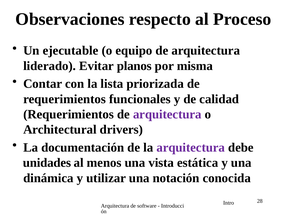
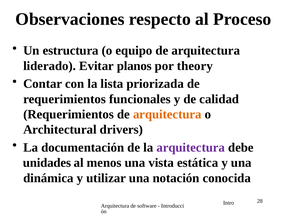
ejecutable: ejecutable -> estructura
misma: misma -> theory
arquitectura at (167, 114) colour: purple -> orange
